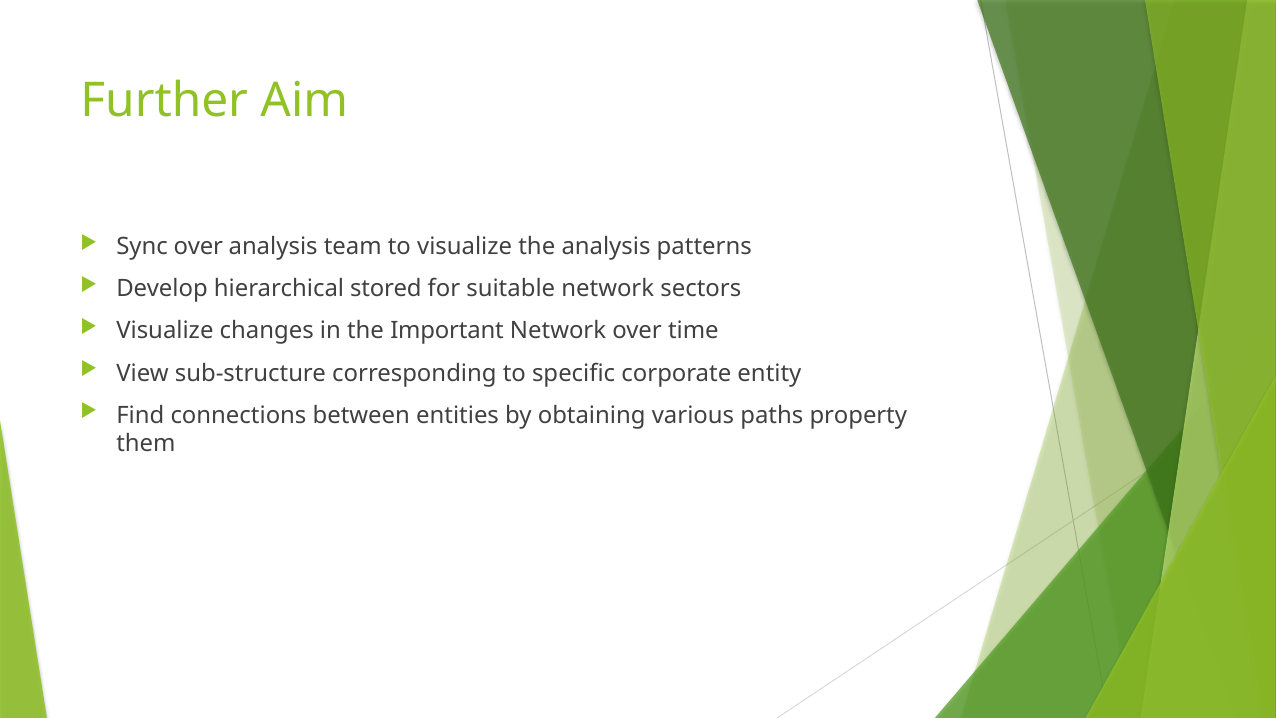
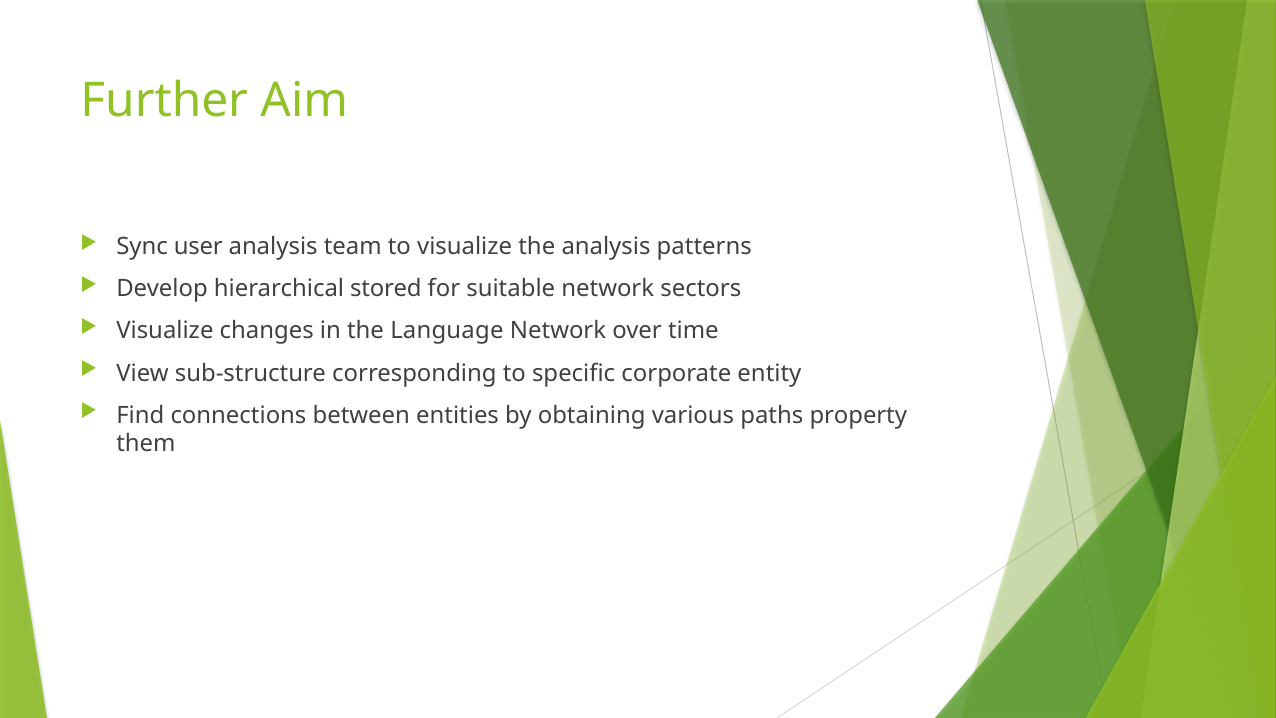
Sync over: over -> user
Important: Important -> Language
